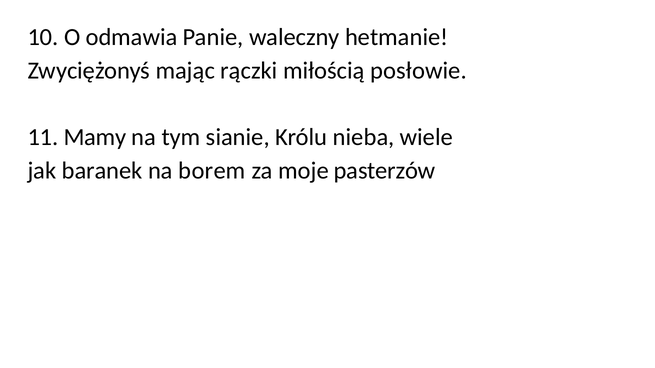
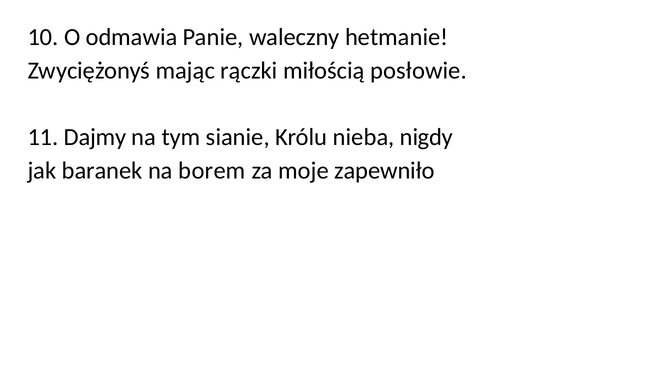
Mamy: Mamy -> Dajmy
wiele: wiele -> nigdy
pasterzów: pasterzów -> zapewniło
